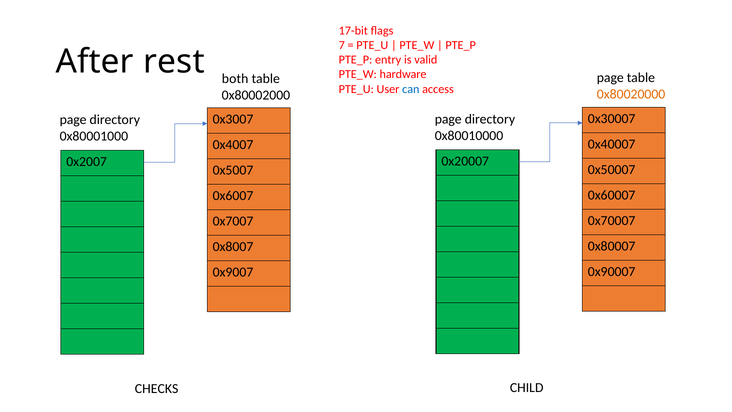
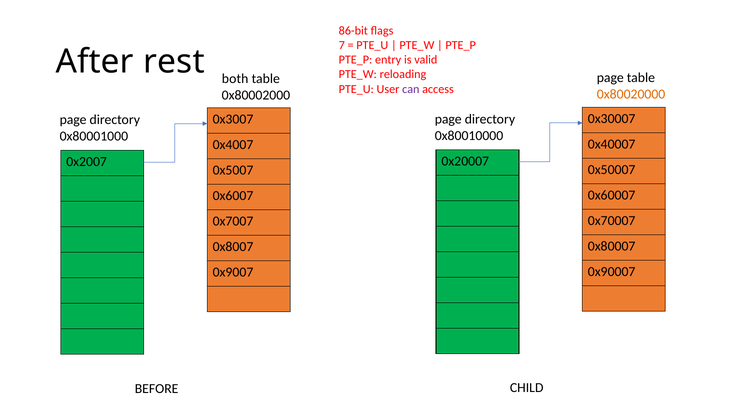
17-bit: 17-bit -> 86-bit
hardware: hardware -> reloading
can colour: blue -> purple
CHECKS: CHECKS -> BEFORE
